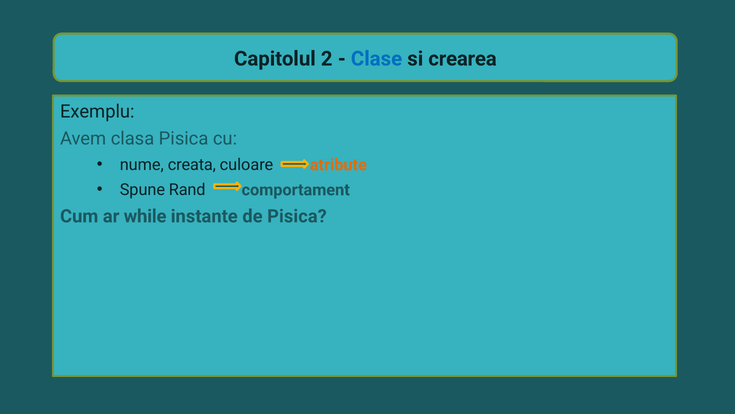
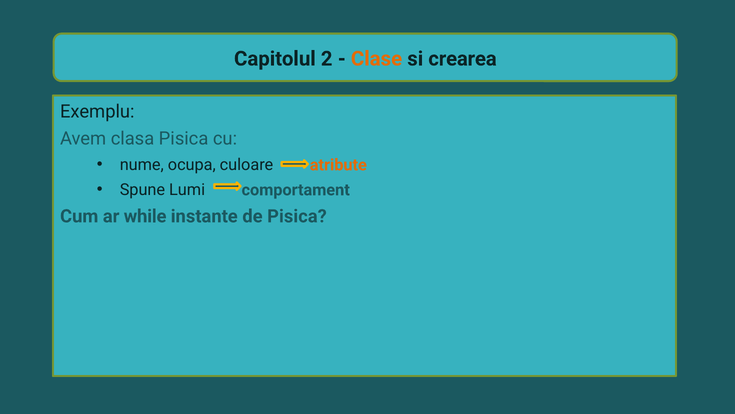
Clase colour: blue -> orange
creata: creata -> ocupa
Rand: Rand -> Lumi
